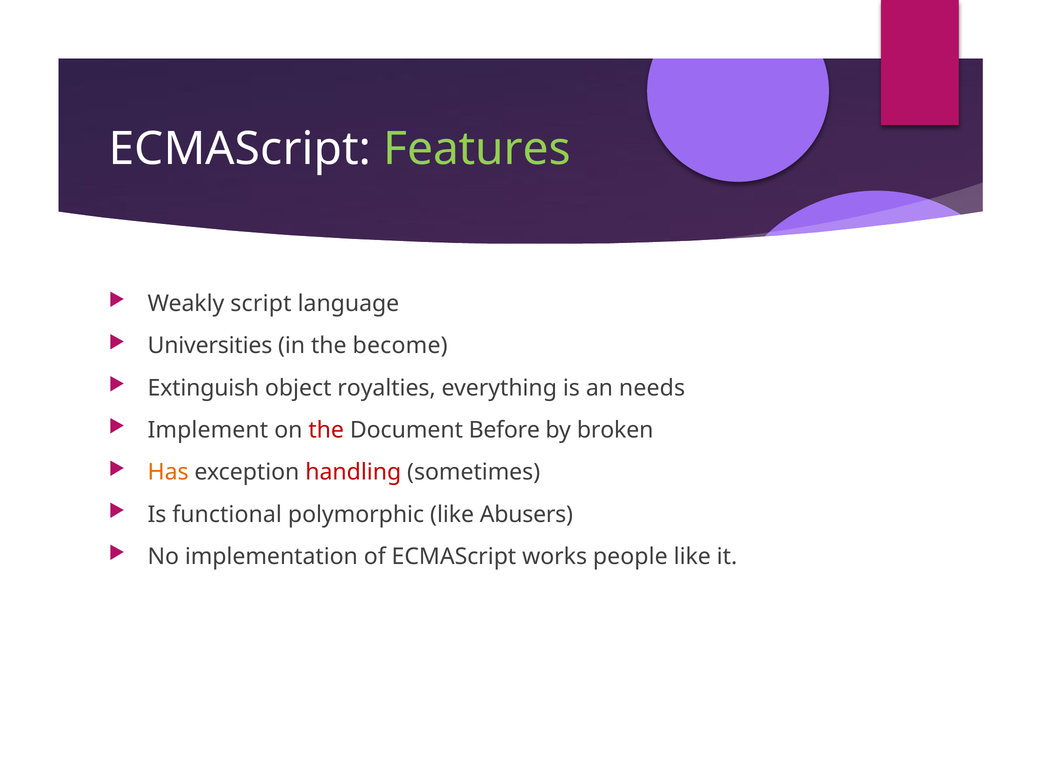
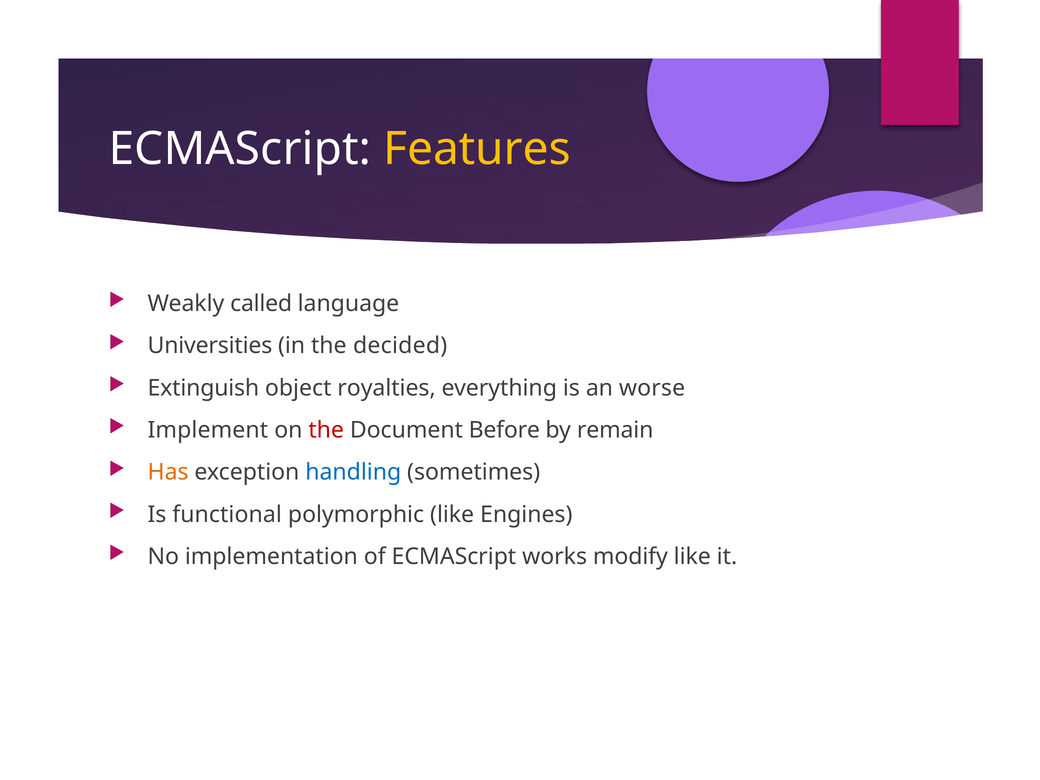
Features colour: light green -> yellow
script: script -> called
become: become -> decided
needs: needs -> worse
broken: broken -> remain
handling colour: red -> blue
Abusers: Abusers -> Engines
people: people -> modify
